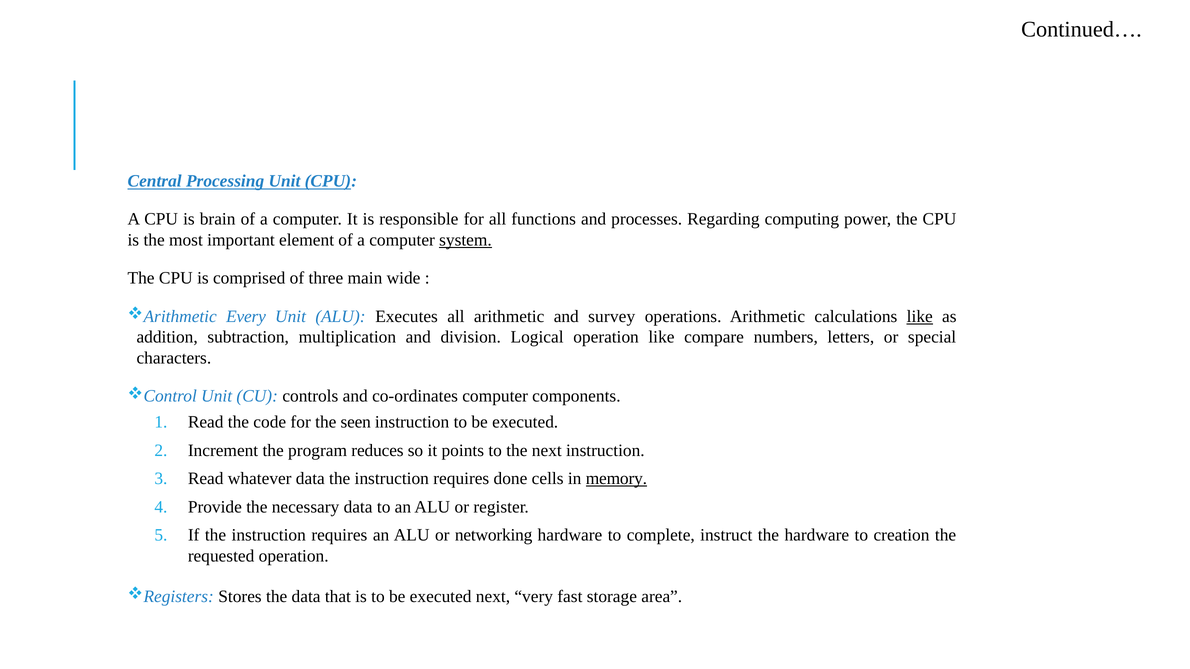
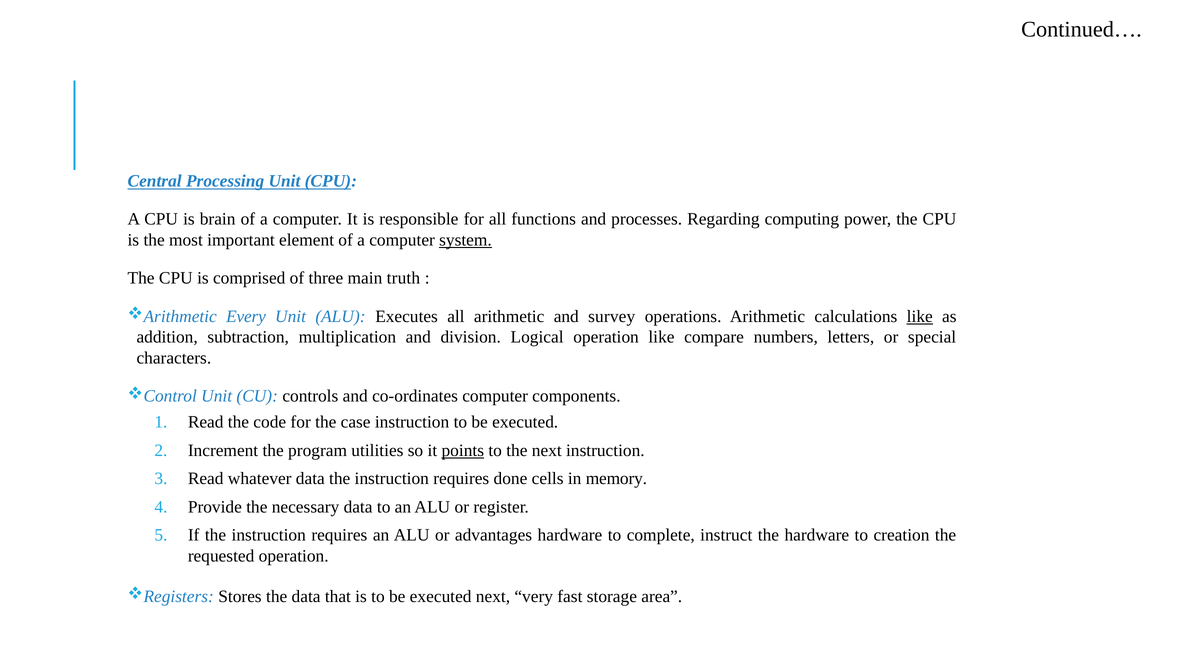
wide: wide -> truth
seen: seen -> case
reduces: reduces -> utilities
points underline: none -> present
memory underline: present -> none
networking: networking -> advantages
